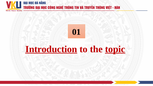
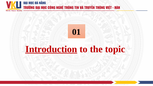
topic underline: present -> none
